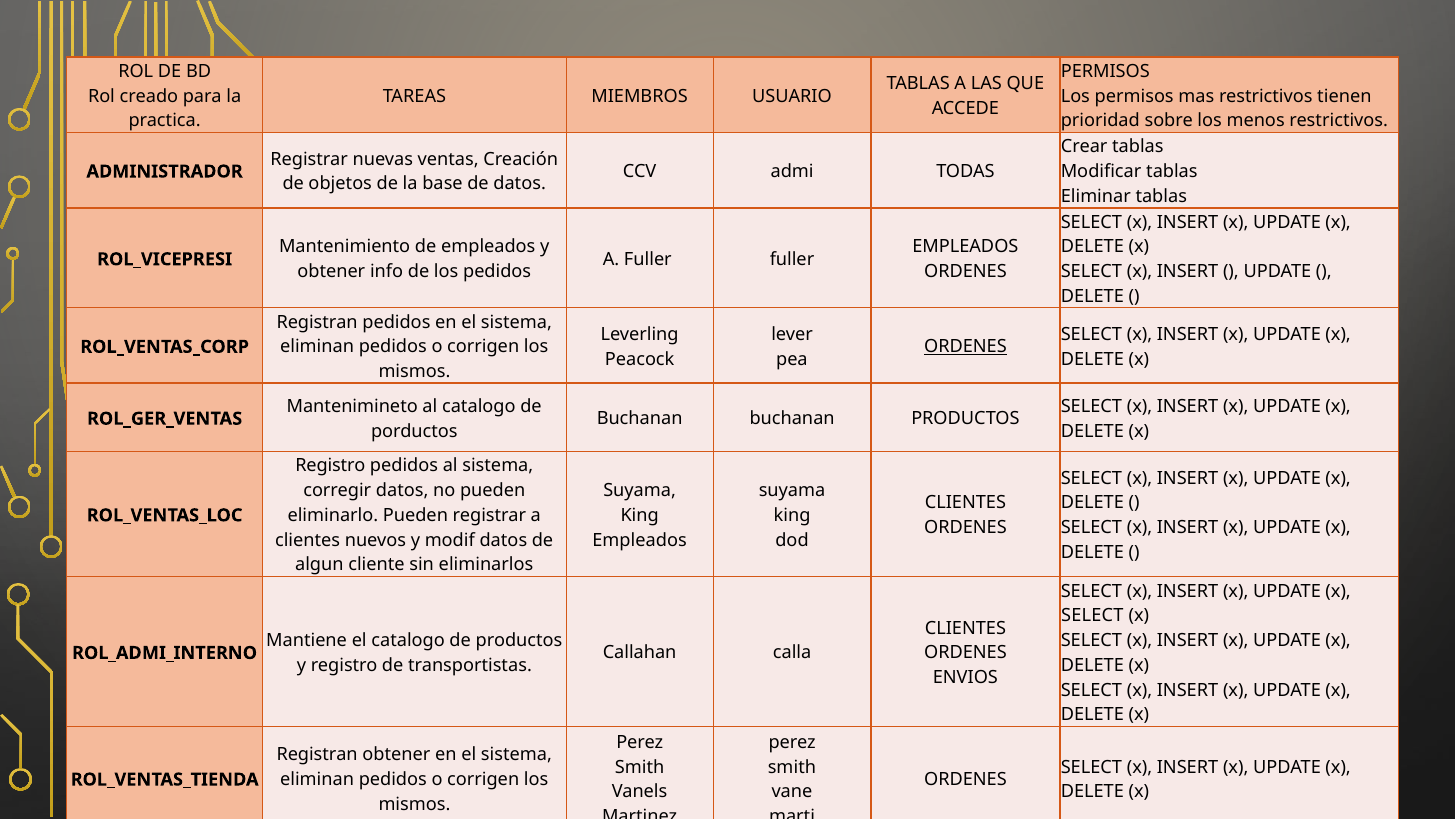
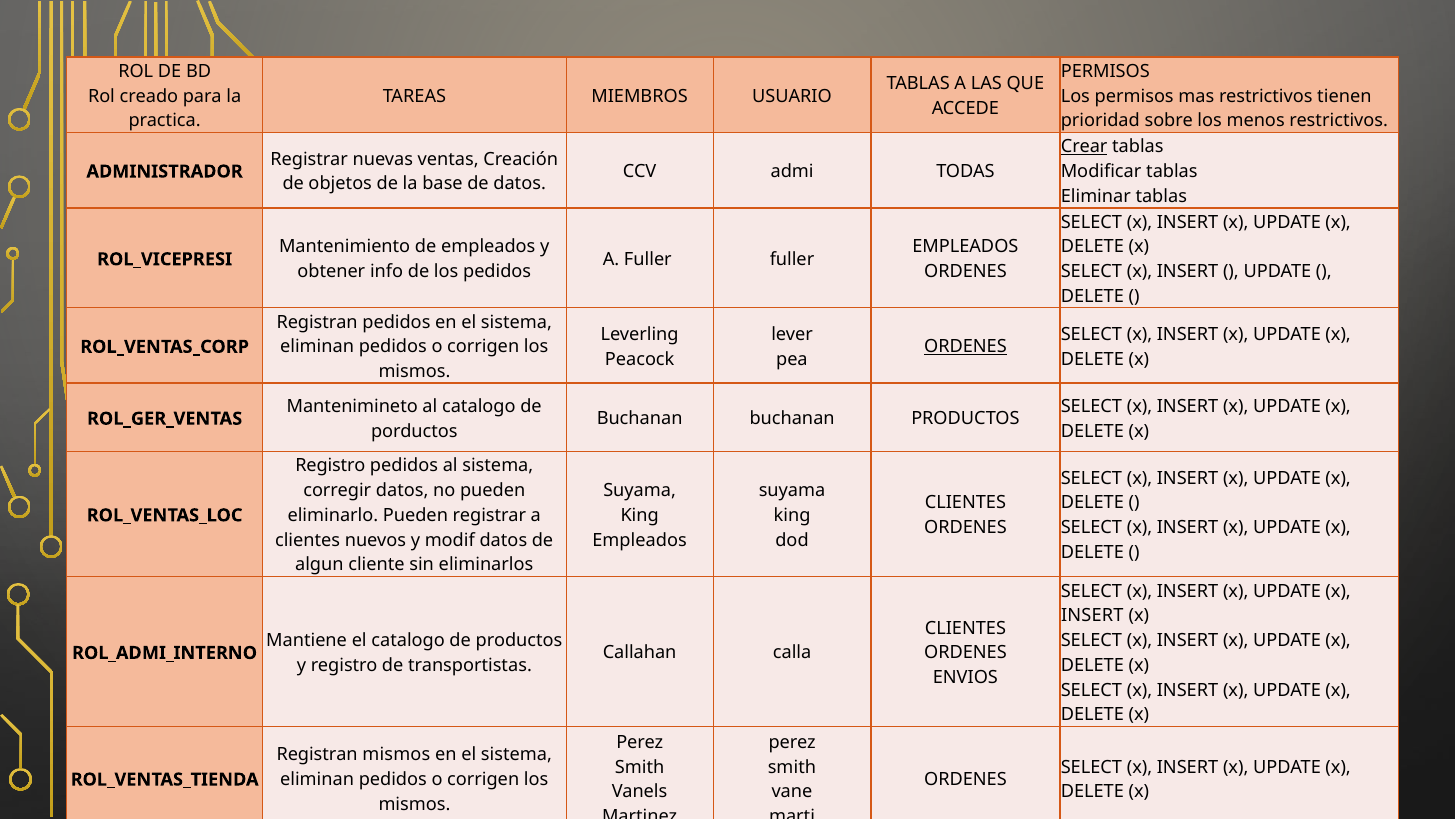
Crear underline: none -> present
SELECT at (1092, 615): SELECT -> INSERT
Registran obtener: obtener -> mismos
